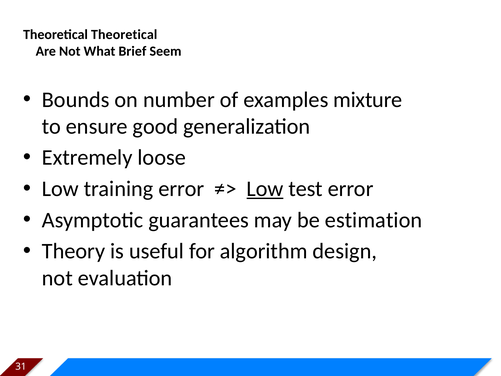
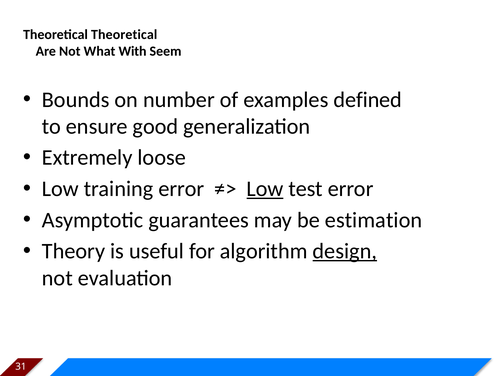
Brief: Brief -> With
mixture: mixture -> defined
design underline: none -> present
